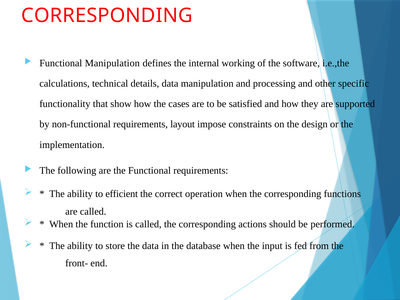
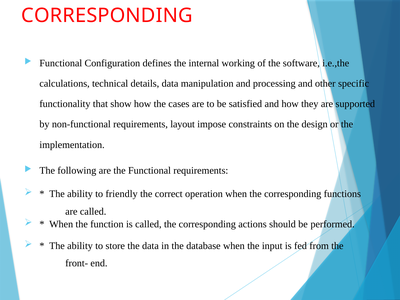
Functional Manipulation: Manipulation -> Configuration
efficient: efficient -> friendly
